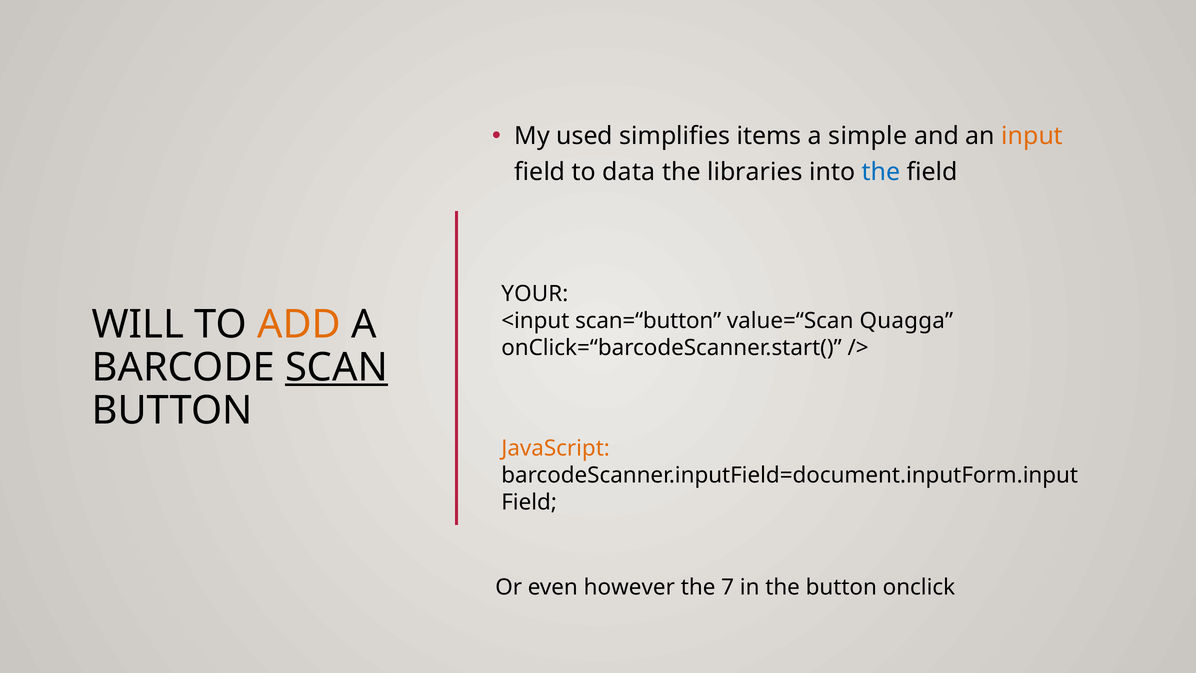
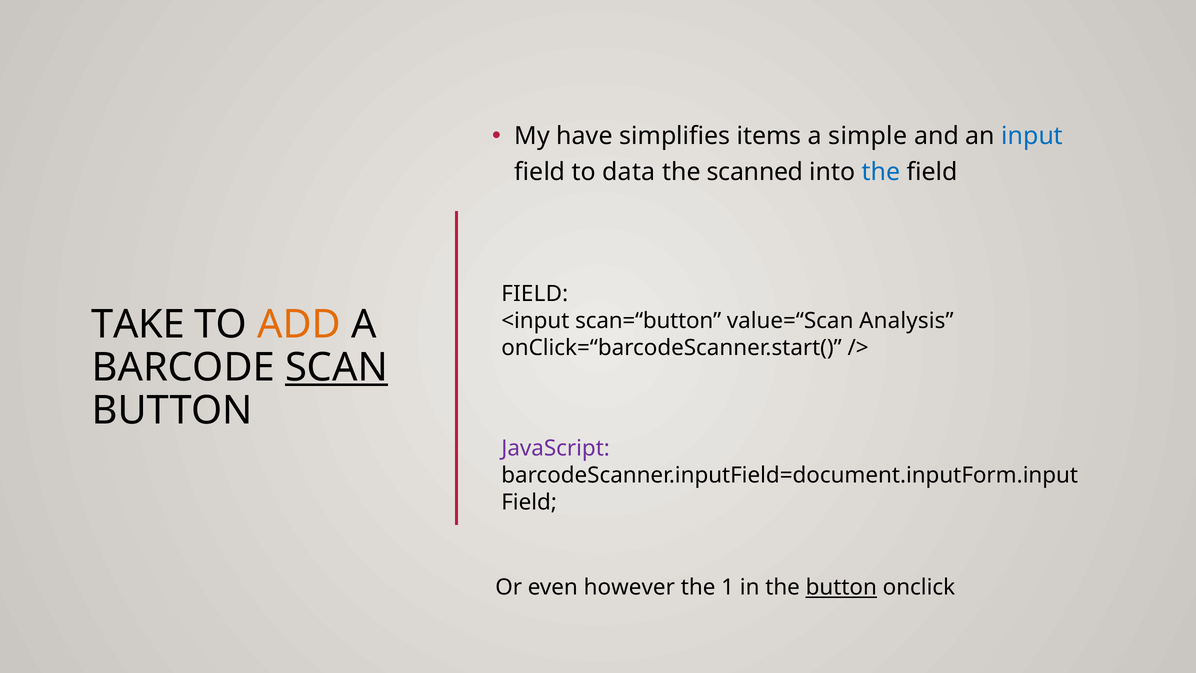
used: used -> have
input colour: orange -> blue
libraries: libraries -> scanned
YOUR at (535, 294): YOUR -> FIELD
WILL: WILL -> TAKE
Quagga: Quagga -> Analysis
JavaScript colour: orange -> purple
7: 7 -> 1
button at (841, 587) underline: none -> present
